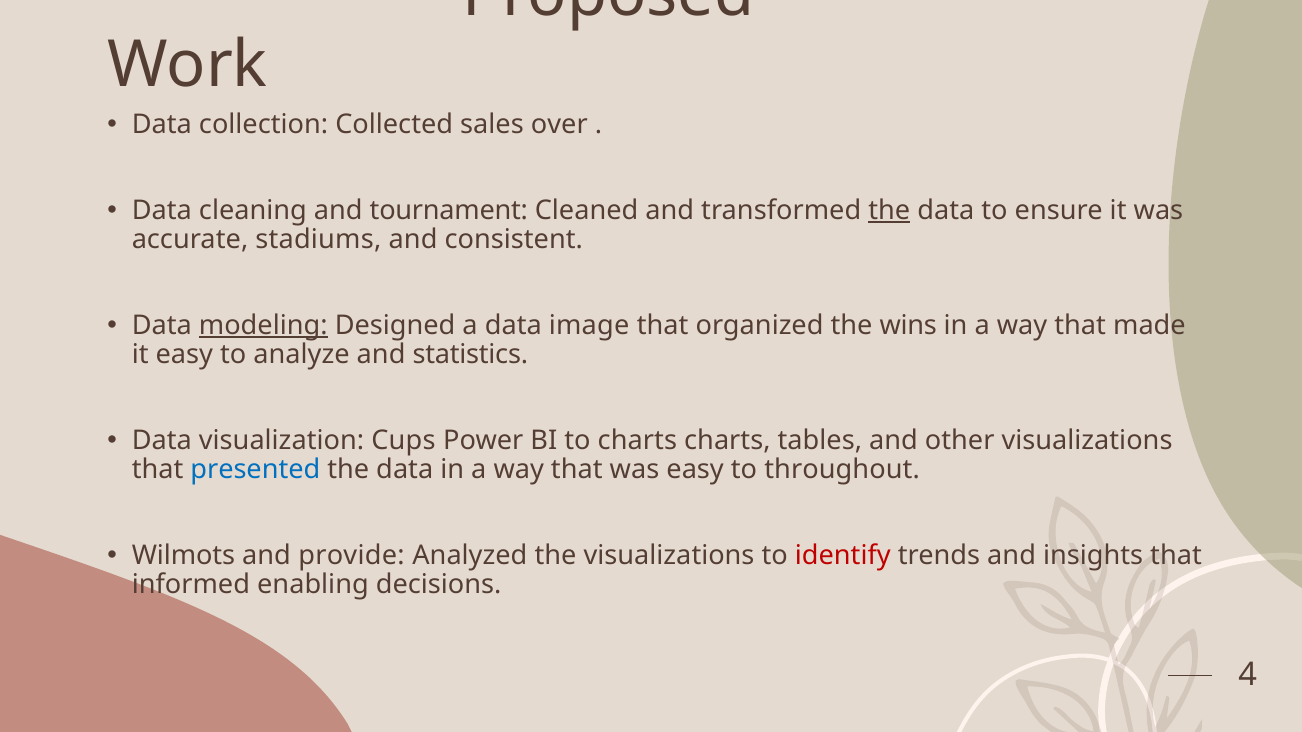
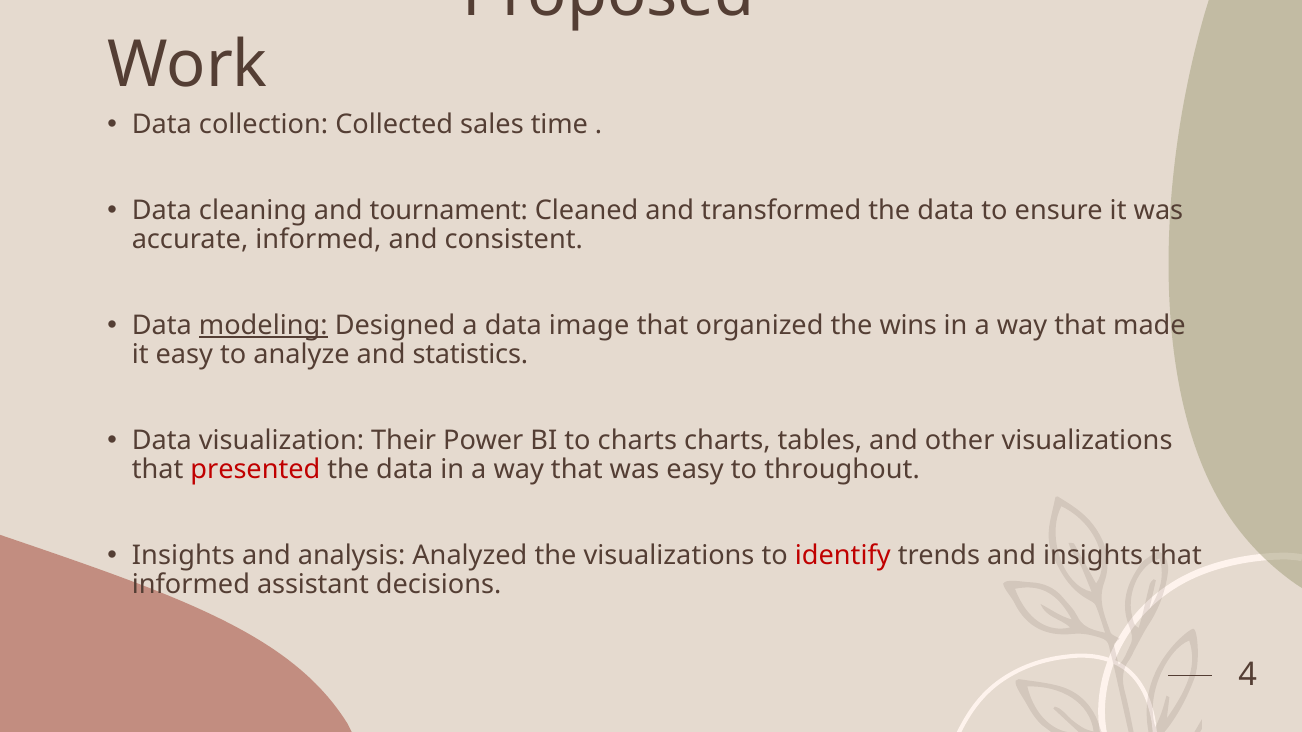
over: over -> time
the at (889, 210) underline: present -> none
accurate stadiums: stadiums -> informed
Cups: Cups -> Their
presented colour: blue -> red
Wilmots at (183, 555): Wilmots -> Insights
provide: provide -> analysis
enabling: enabling -> assistant
